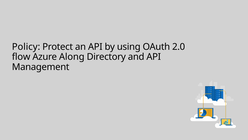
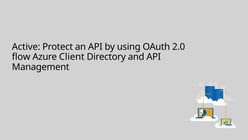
Policy: Policy -> Active
Along: Along -> Client
